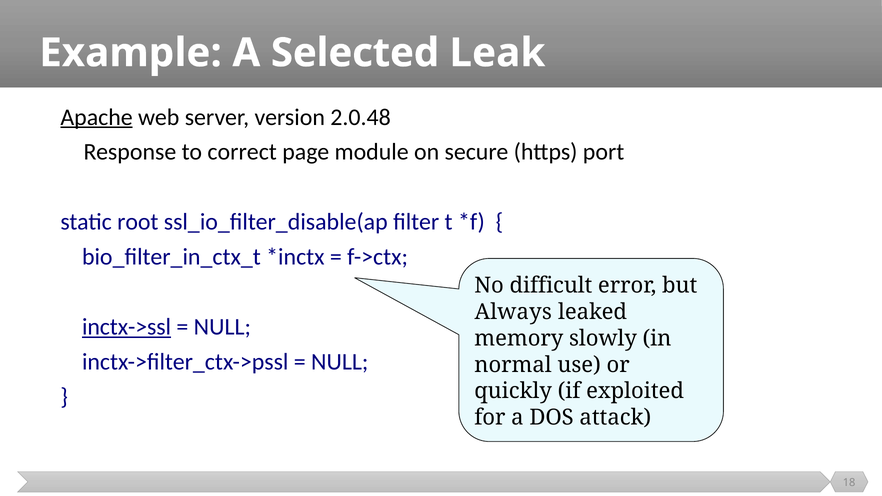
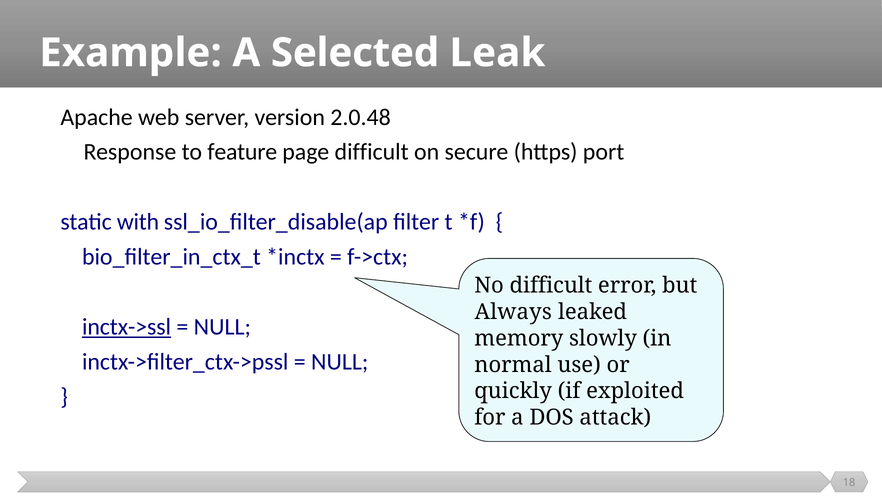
Apache underline: present -> none
correct: correct -> feature
page module: module -> difficult
root: root -> with
